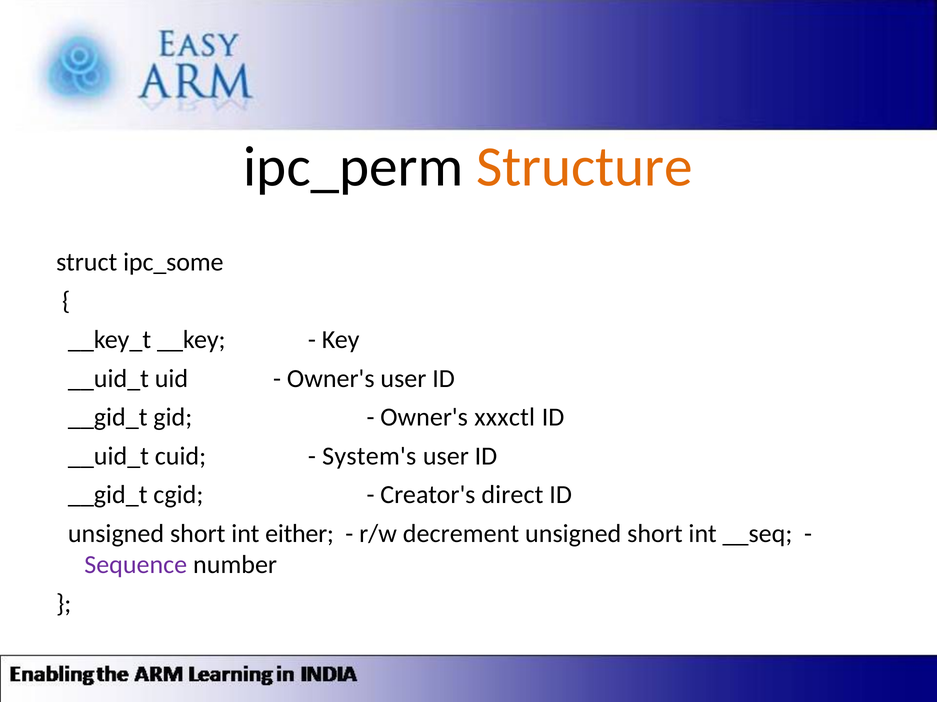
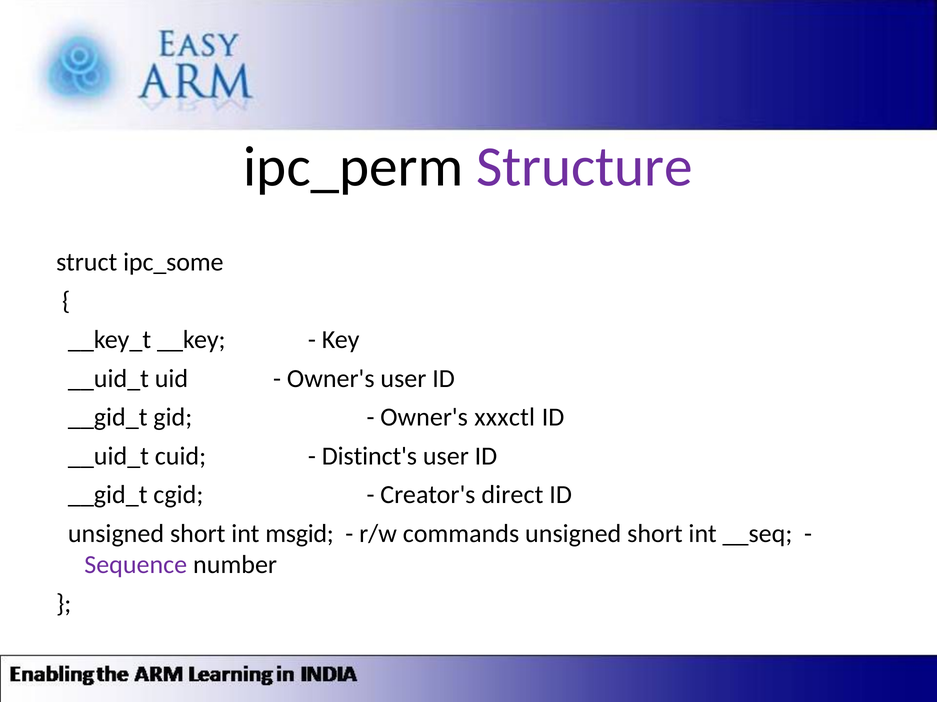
Structure colour: orange -> purple
System's: System's -> Distinct's
either: either -> msgid
decrement: decrement -> commands
